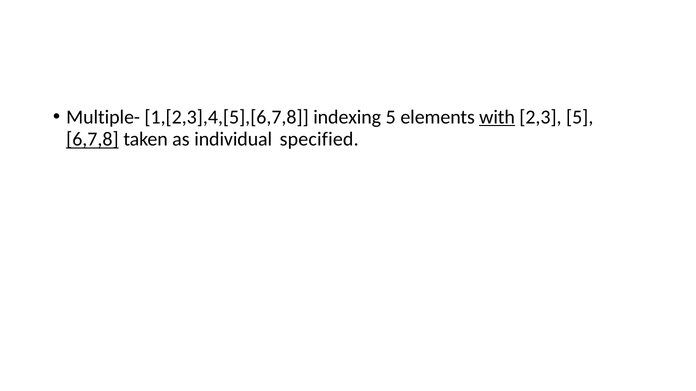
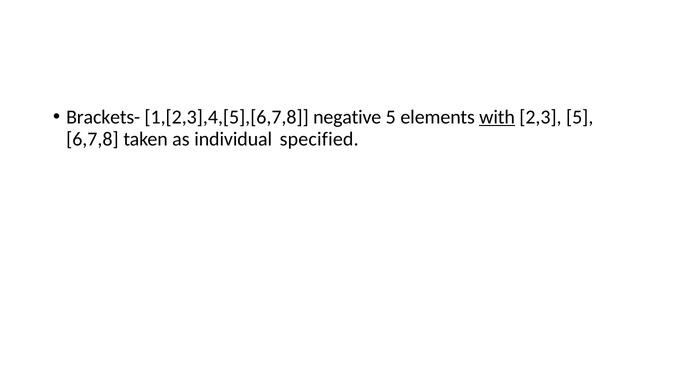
Multiple-: Multiple- -> Brackets-
indexing: indexing -> negative
6,7,8 underline: present -> none
